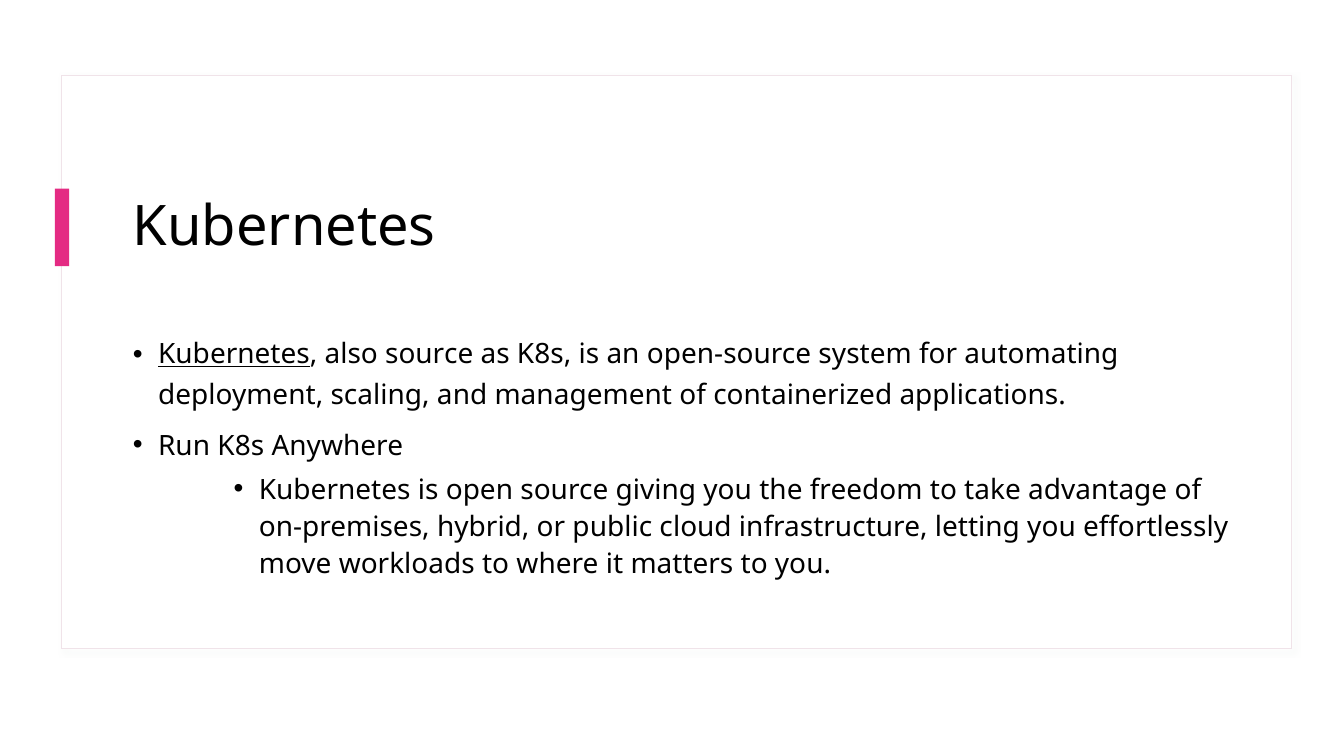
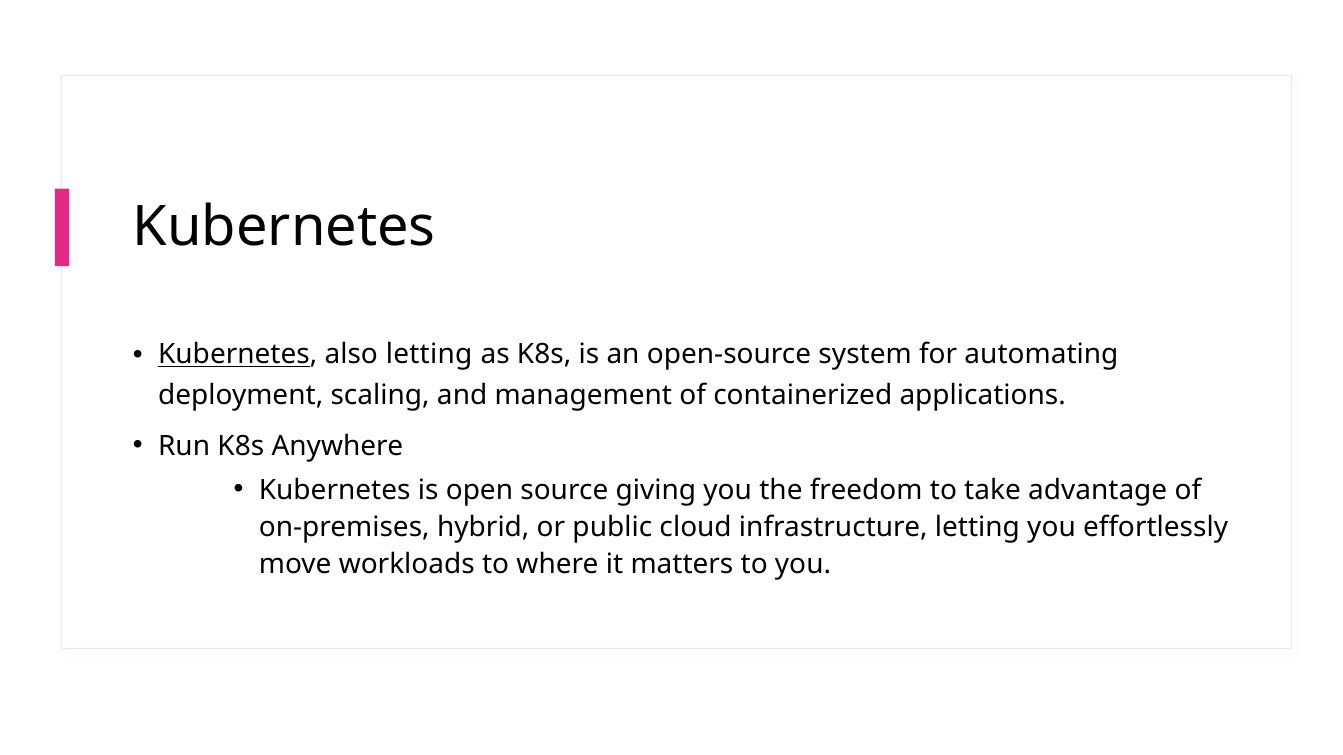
also source: source -> letting
